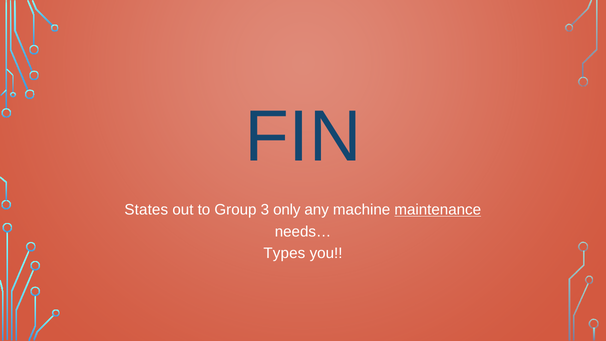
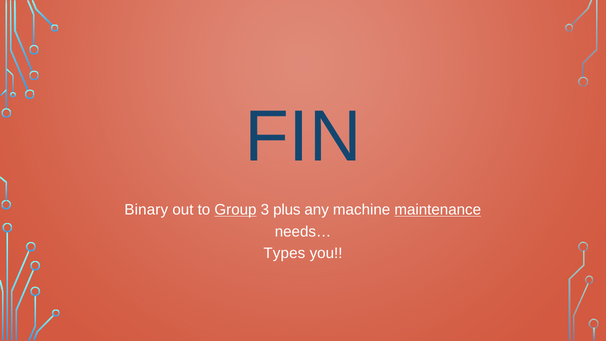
States: States -> Binary
Group underline: none -> present
only: only -> plus
